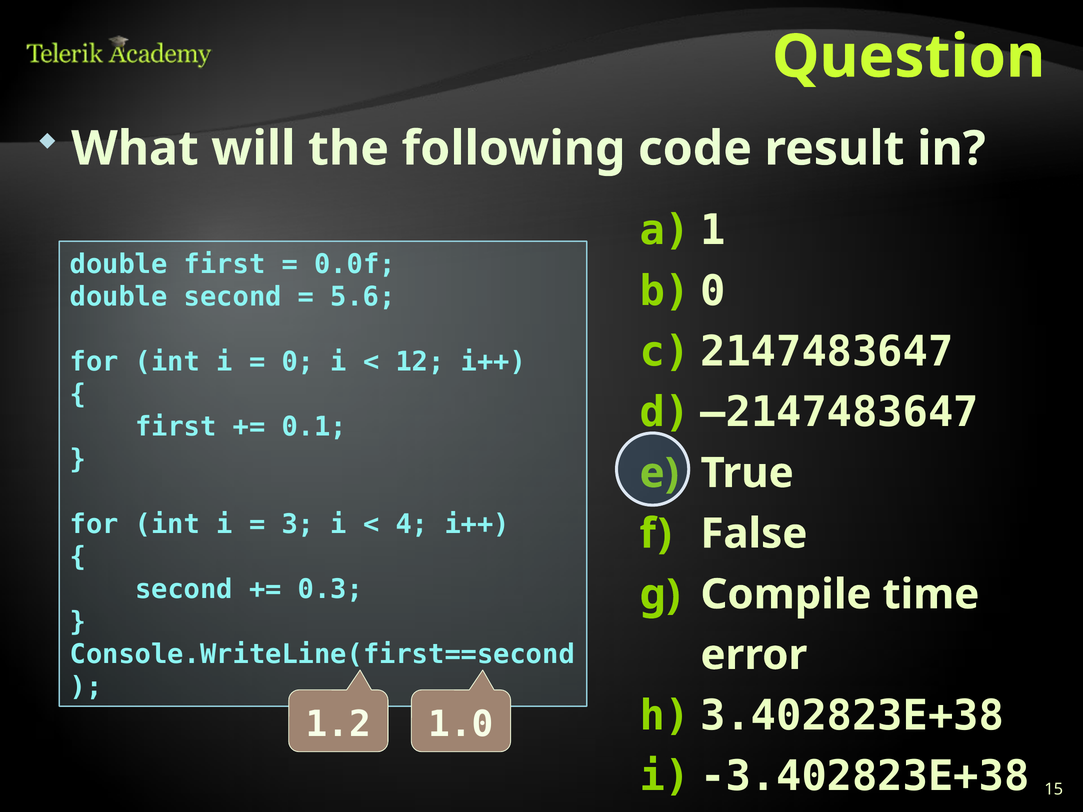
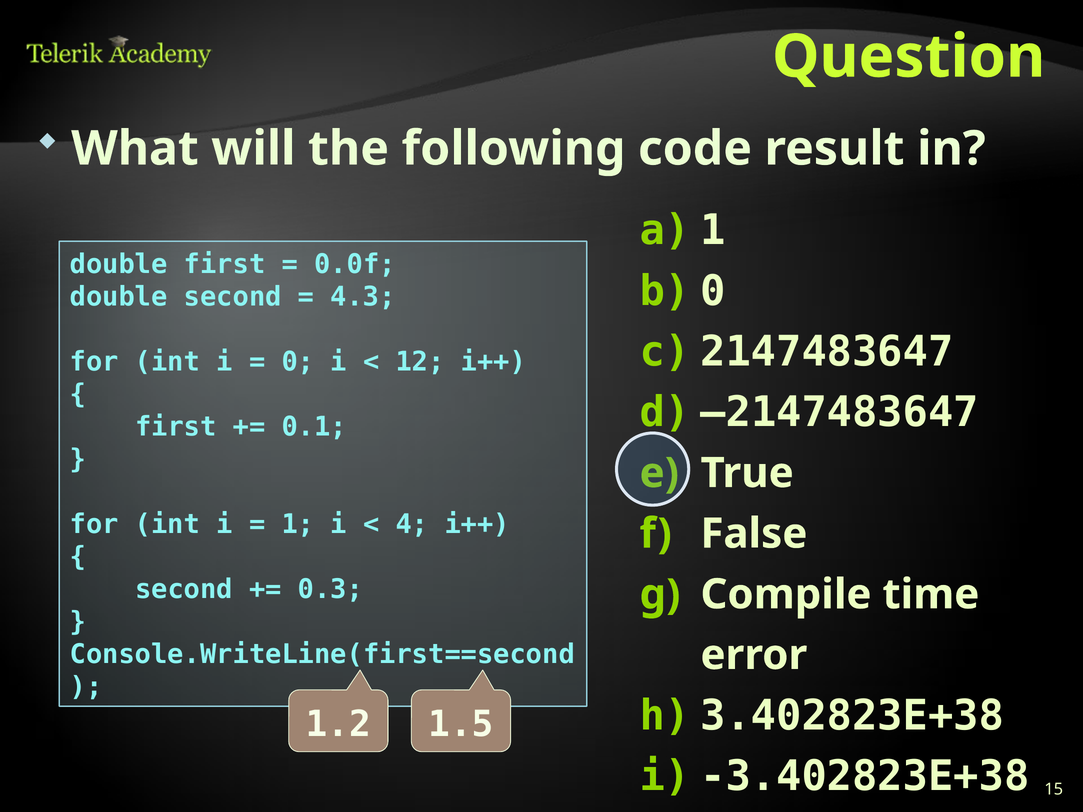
5.6: 5.6 -> 4.3
3: 3 -> 1
1.0: 1.0 -> 1.5
